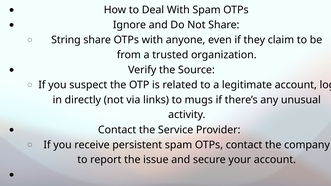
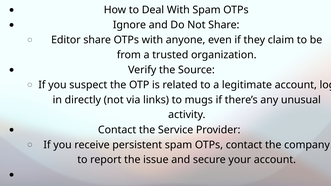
String: String -> Editor
